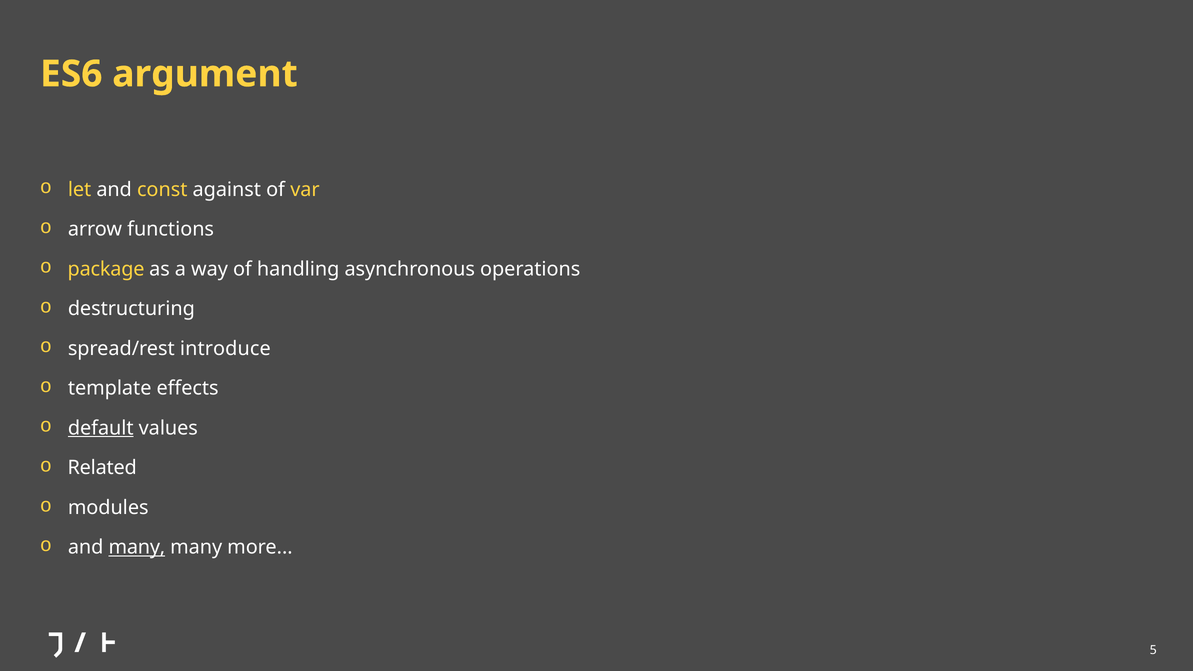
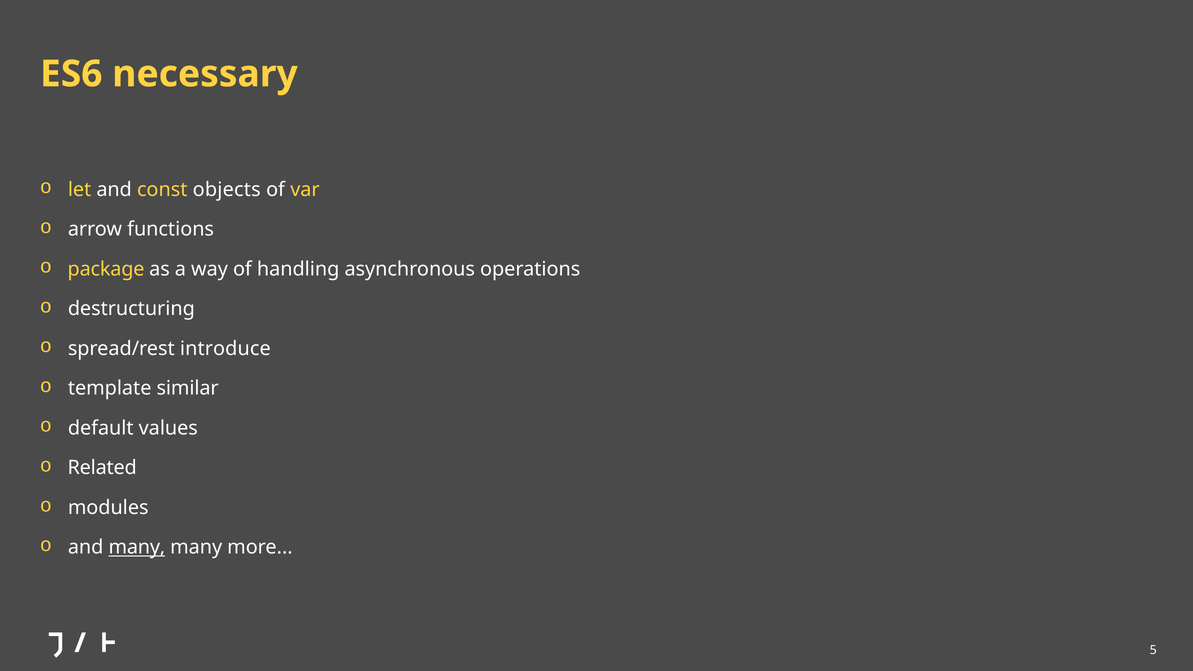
argument: argument -> necessary
against: against -> objects
effects: effects -> similar
default underline: present -> none
